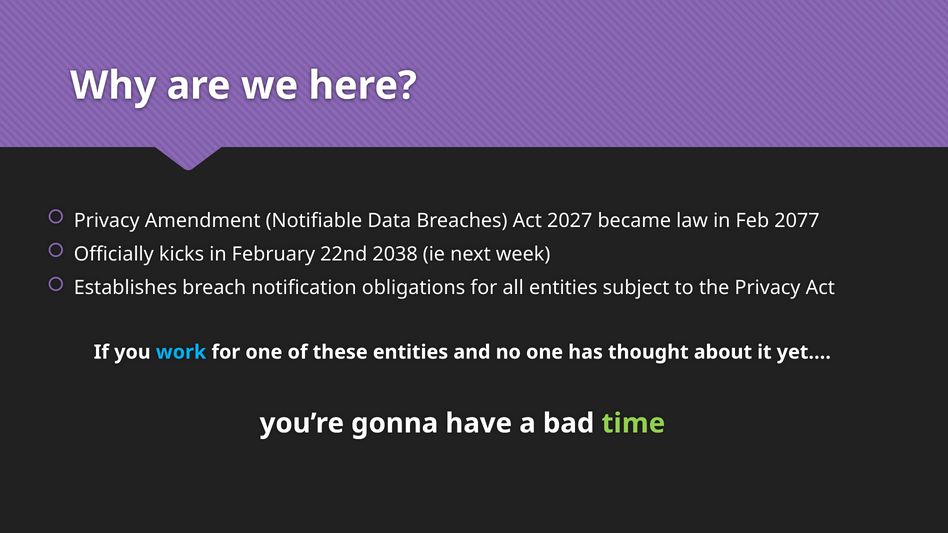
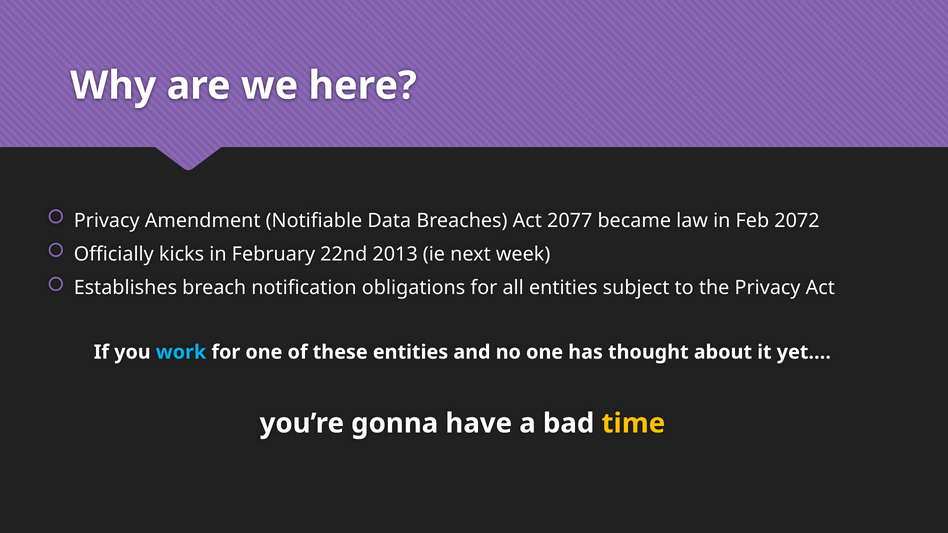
2027: 2027 -> 2077
2077: 2077 -> 2072
2038: 2038 -> 2013
time colour: light green -> yellow
